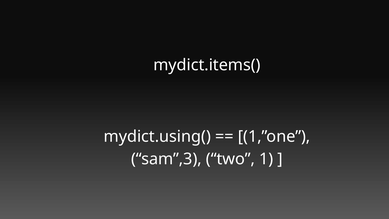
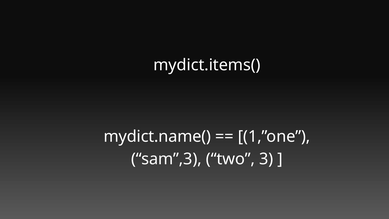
mydict.using(: mydict.using( -> mydict.name(
1: 1 -> 3
